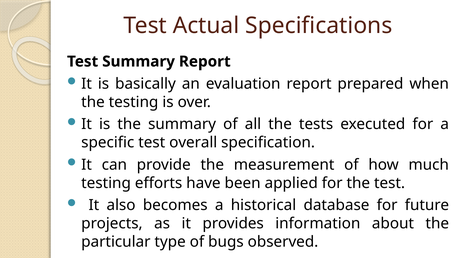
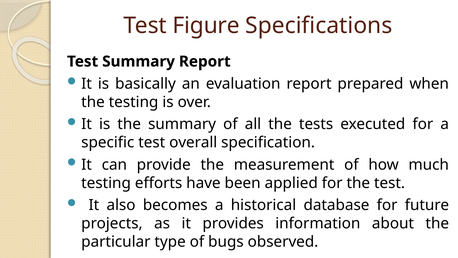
Actual: Actual -> Figure
